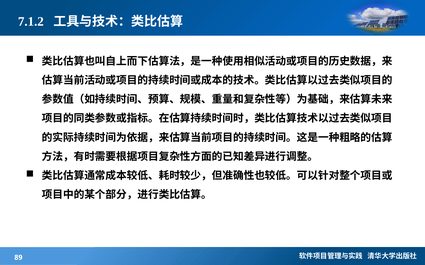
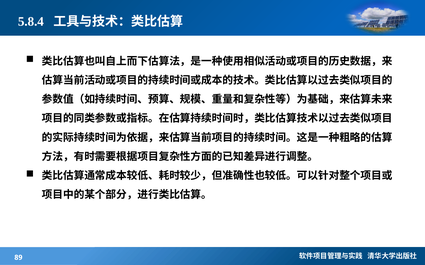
7.1.2: 7.1.2 -> 5.8.4
